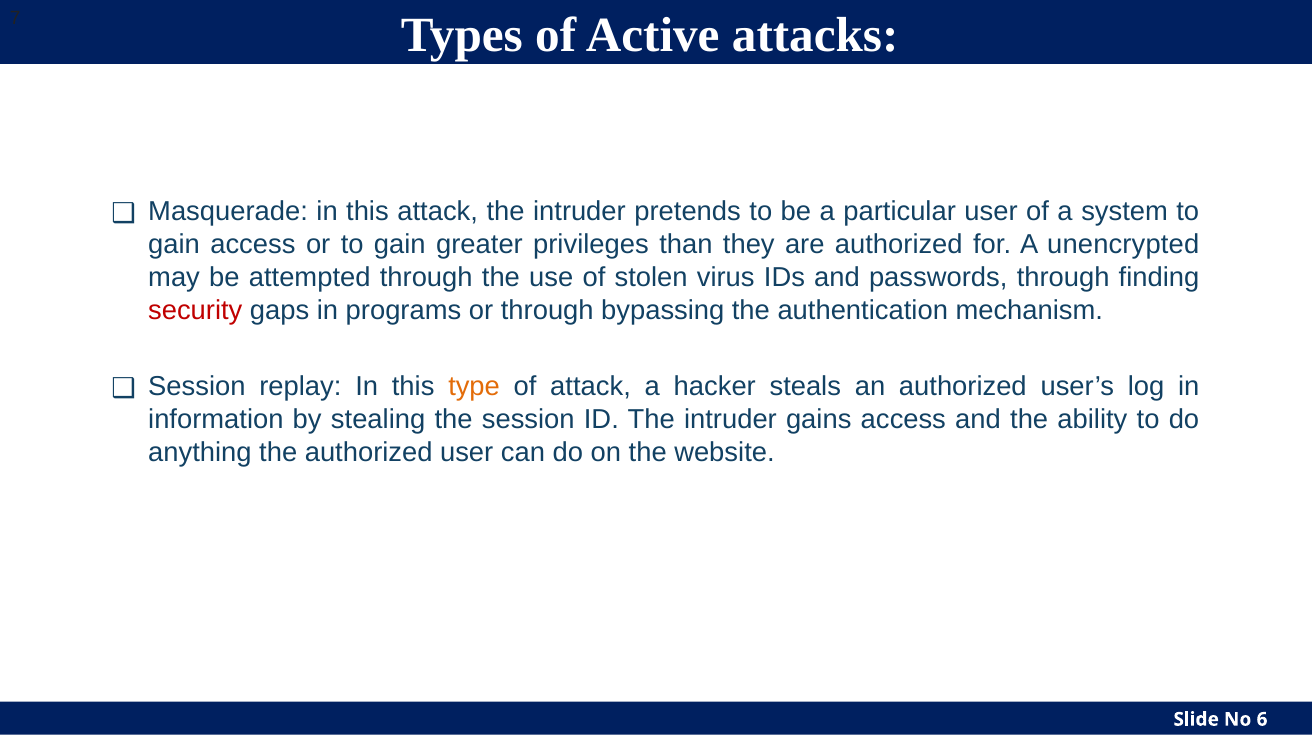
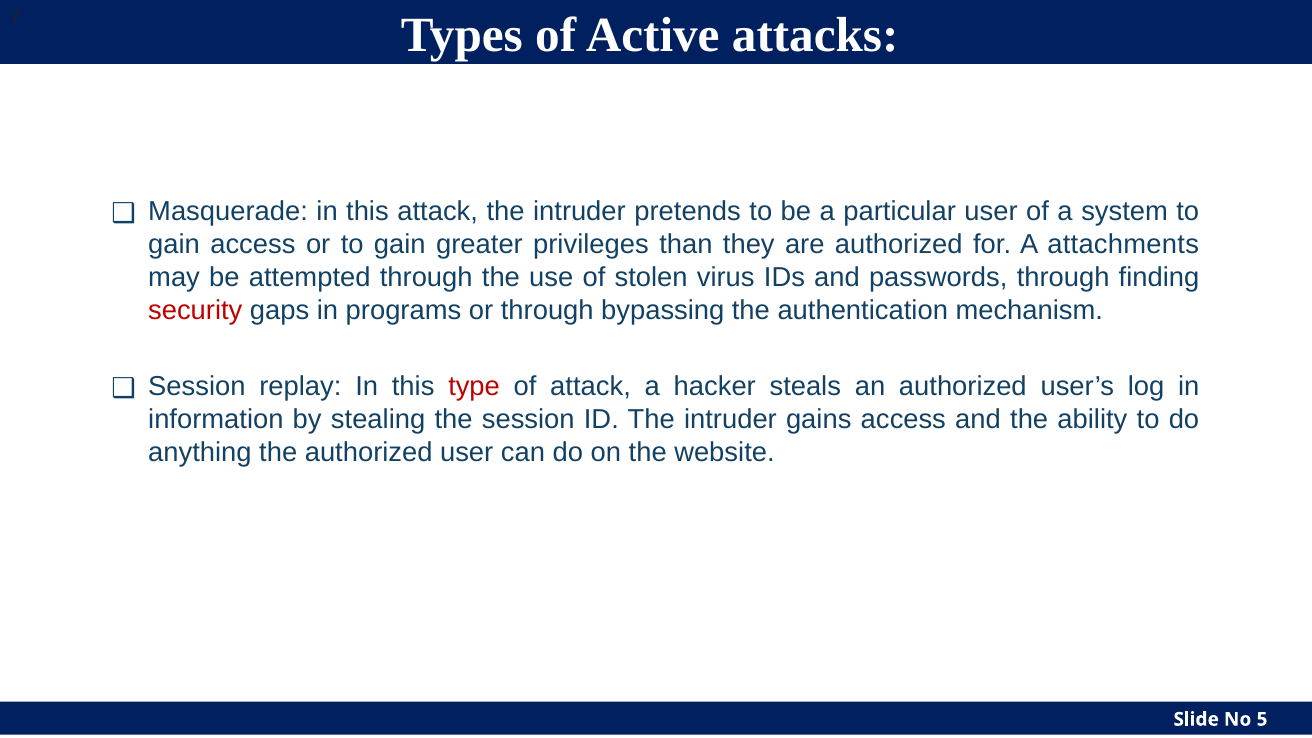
unencrypted: unencrypted -> attachments
type colour: orange -> red
6: 6 -> 5
